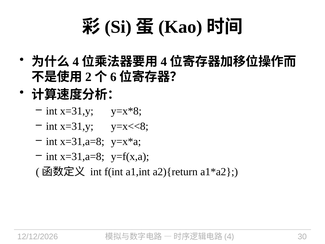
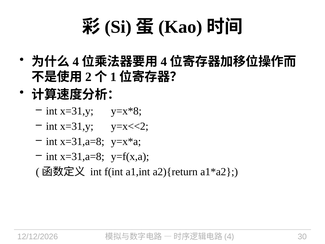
6: 6 -> 1
y=x<<8: y=x<<8 -> y=x<<2
